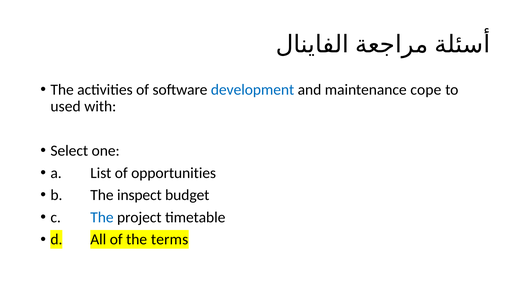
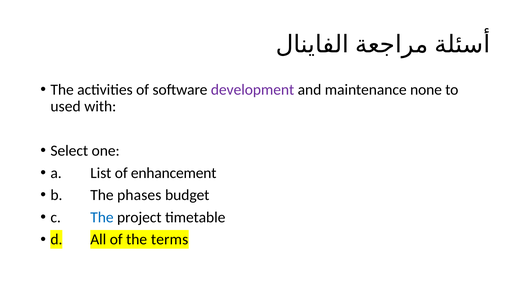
development colour: blue -> purple
cope: cope -> none
opportunities: opportunities -> enhancement
inspect: inspect -> phases
